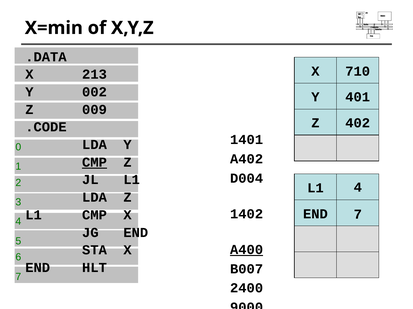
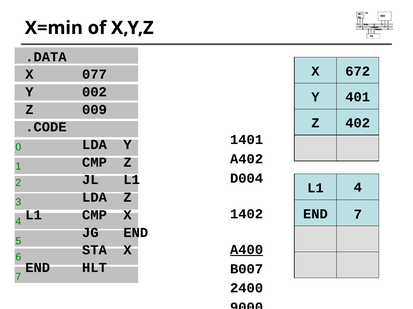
710: 710 -> 672
213: 213 -> 077
CMP at (94, 163) underline: present -> none
